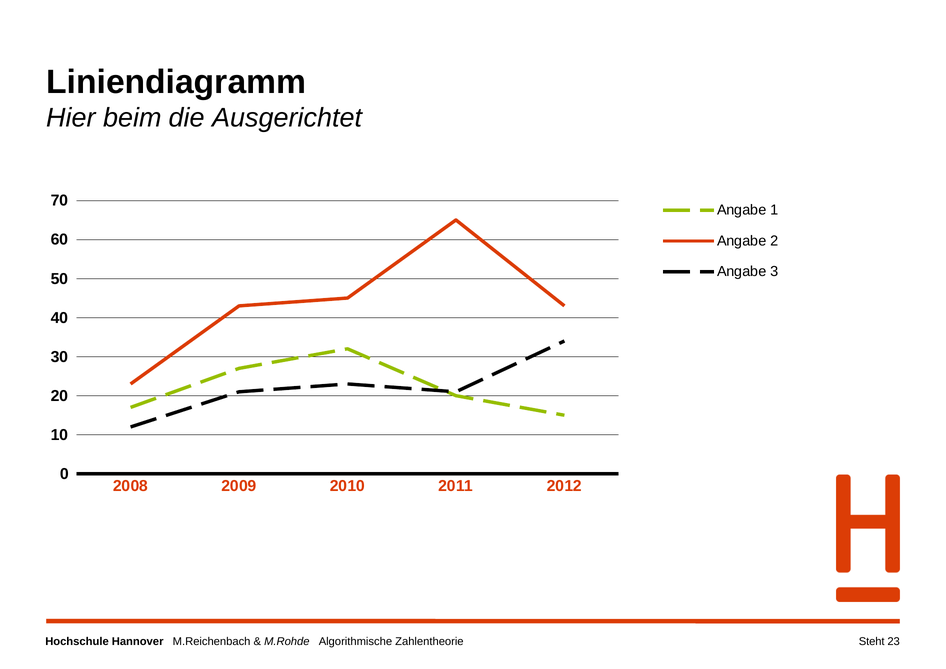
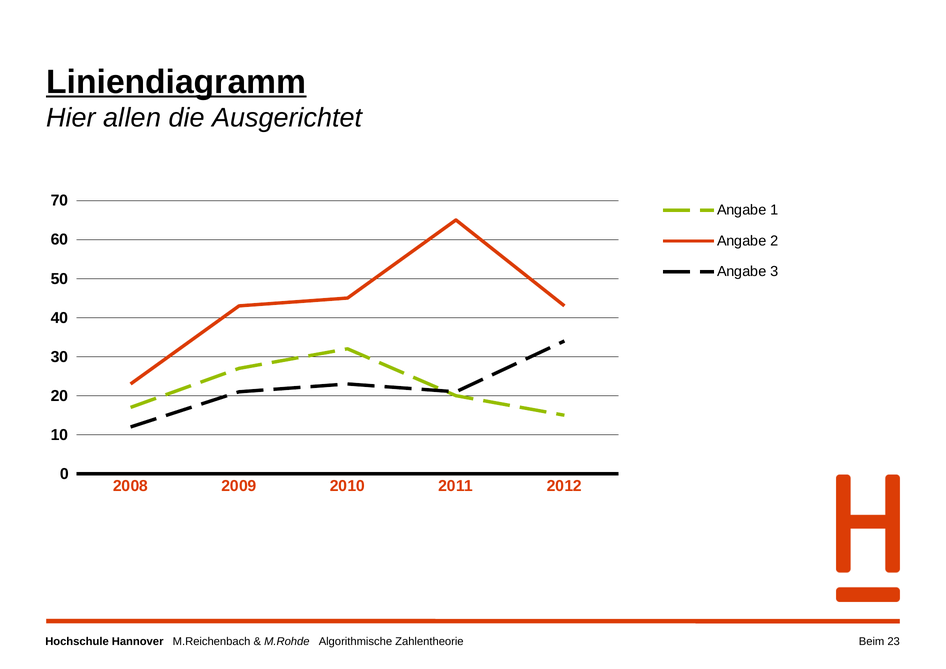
Liniendiagramm underline: none -> present
beim: beim -> allen
Steht: Steht -> Beim
